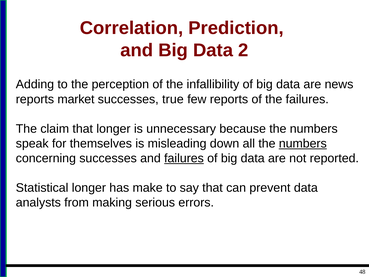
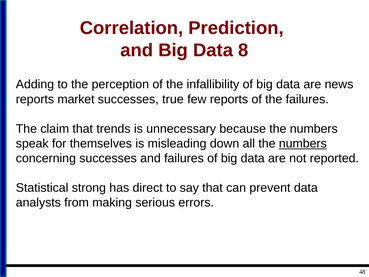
2: 2 -> 8
that longer: longer -> trends
failures at (184, 158) underline: present -> none
Statistical longer: longer -> strong
make: make -> direct
